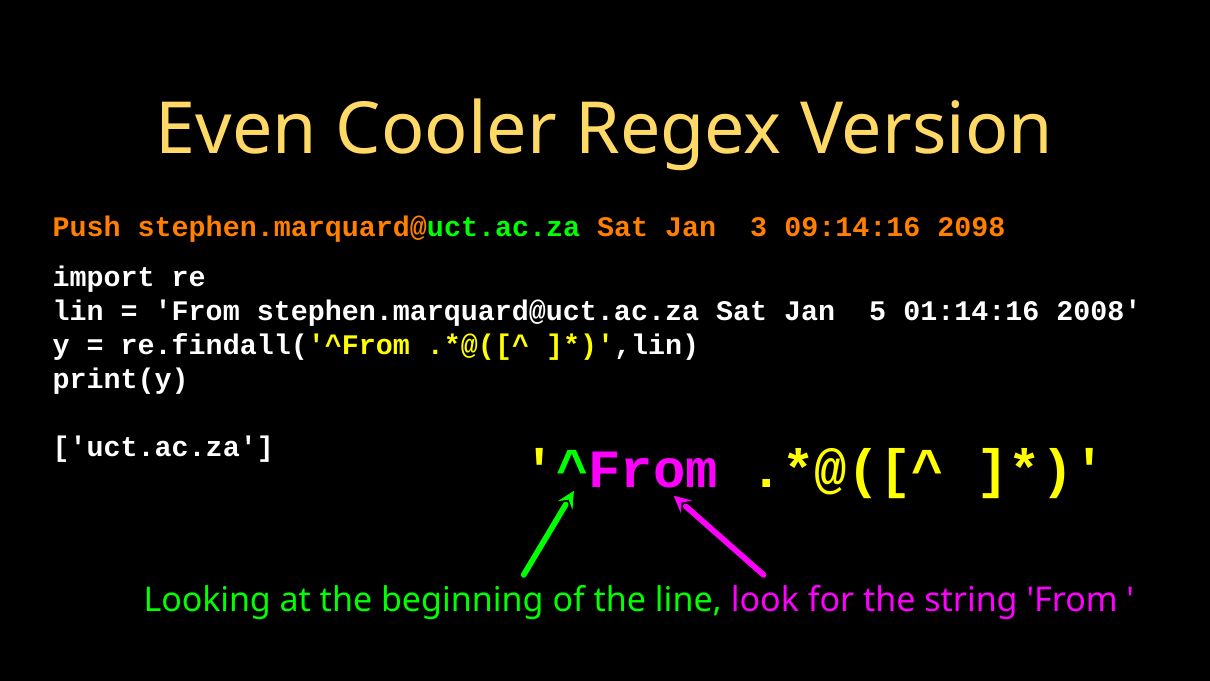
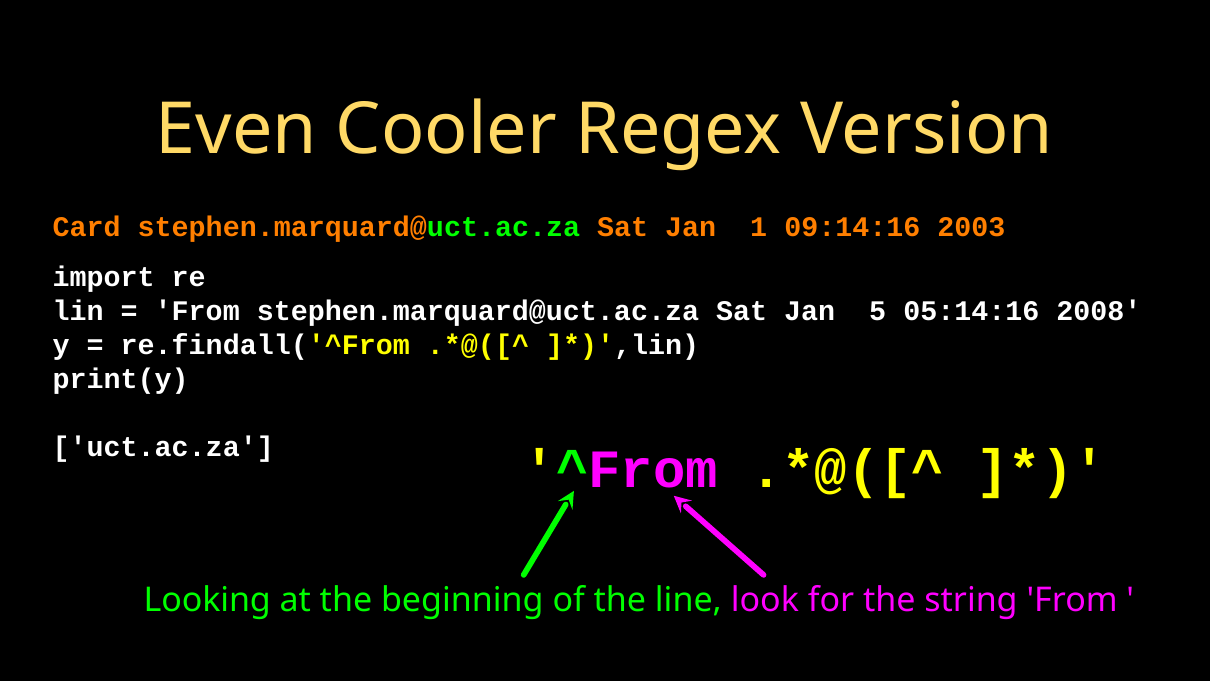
Push: Push -> Card
3: 3 -> 1
2098: 2098 -> 2003
01:14:16: 01:14:16 -> 05:14:16
